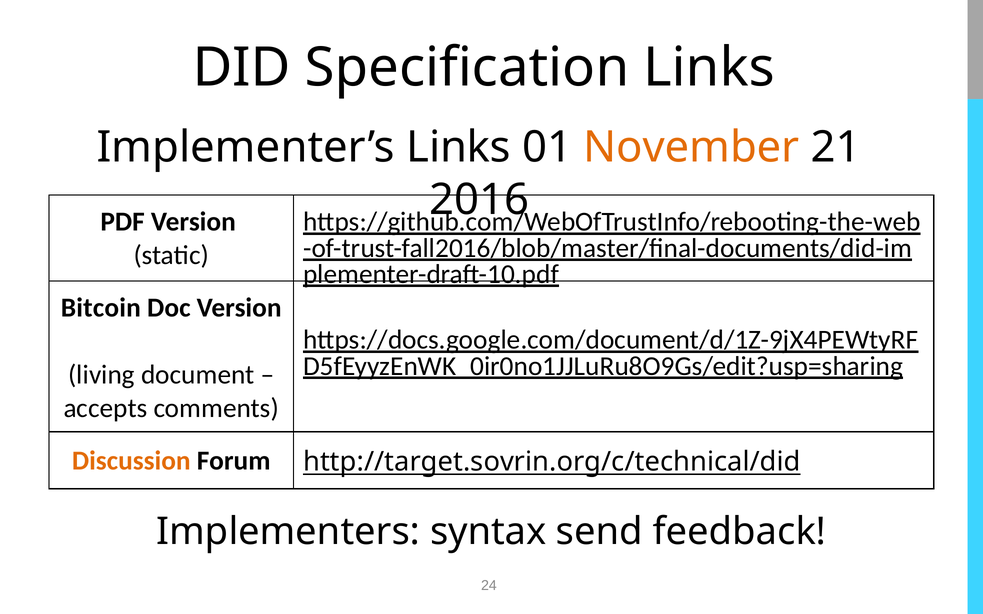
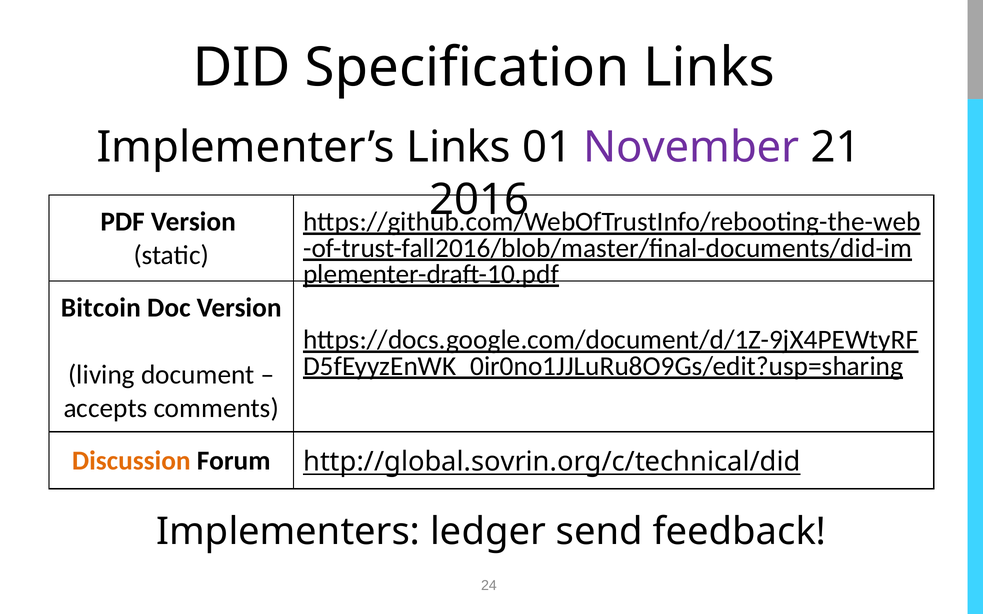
November colour: orange -> purple
http://target.sovrin.org/c/technical/did: http://target.sovrin.org/c/technical/did -> http://global.sovrin.org/c/technical/did
syntax: syntax -> ledger
